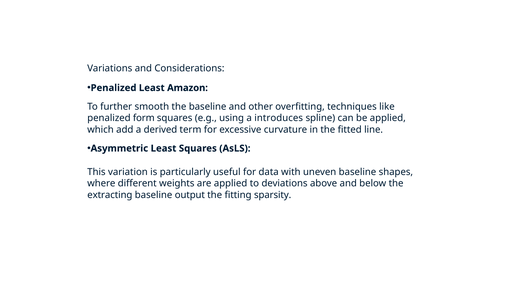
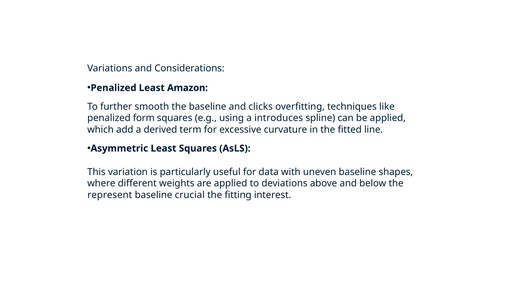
other: other -> clicks
extracting: extracting -> represent
output: output -> crucial
sparsity: sparsity -> interest
